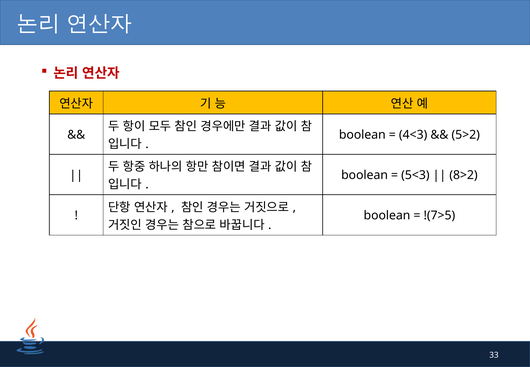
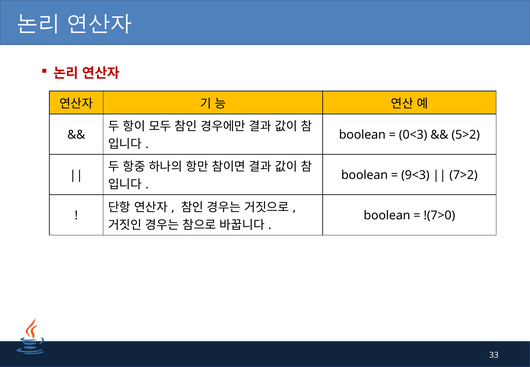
4<3: 4<3 -> 0<3
5<3: 5<3 -> 9<3
8>2: 8>2 -> 7>2
!(7>5: !(7>5 -> !(7>0
